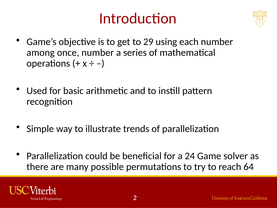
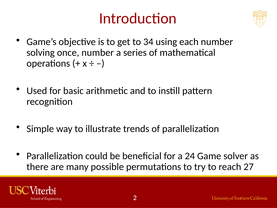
29: 29 -> 34
among: among -> solving
64: 64 -> 27
